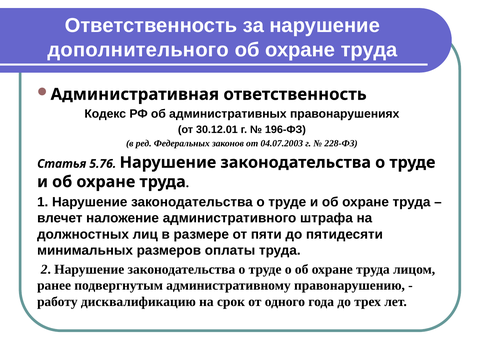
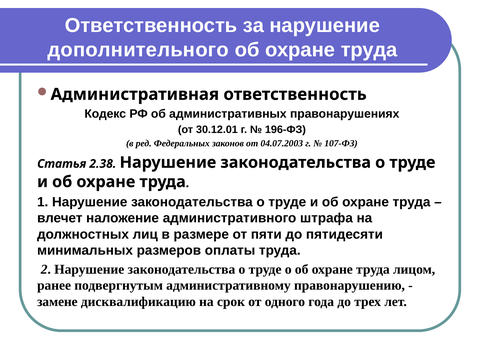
228-ФЗ: 228-ФЗ -> 107-ФЗ
5.76: 5.76 -> 2.38
работу: работу -> замене
